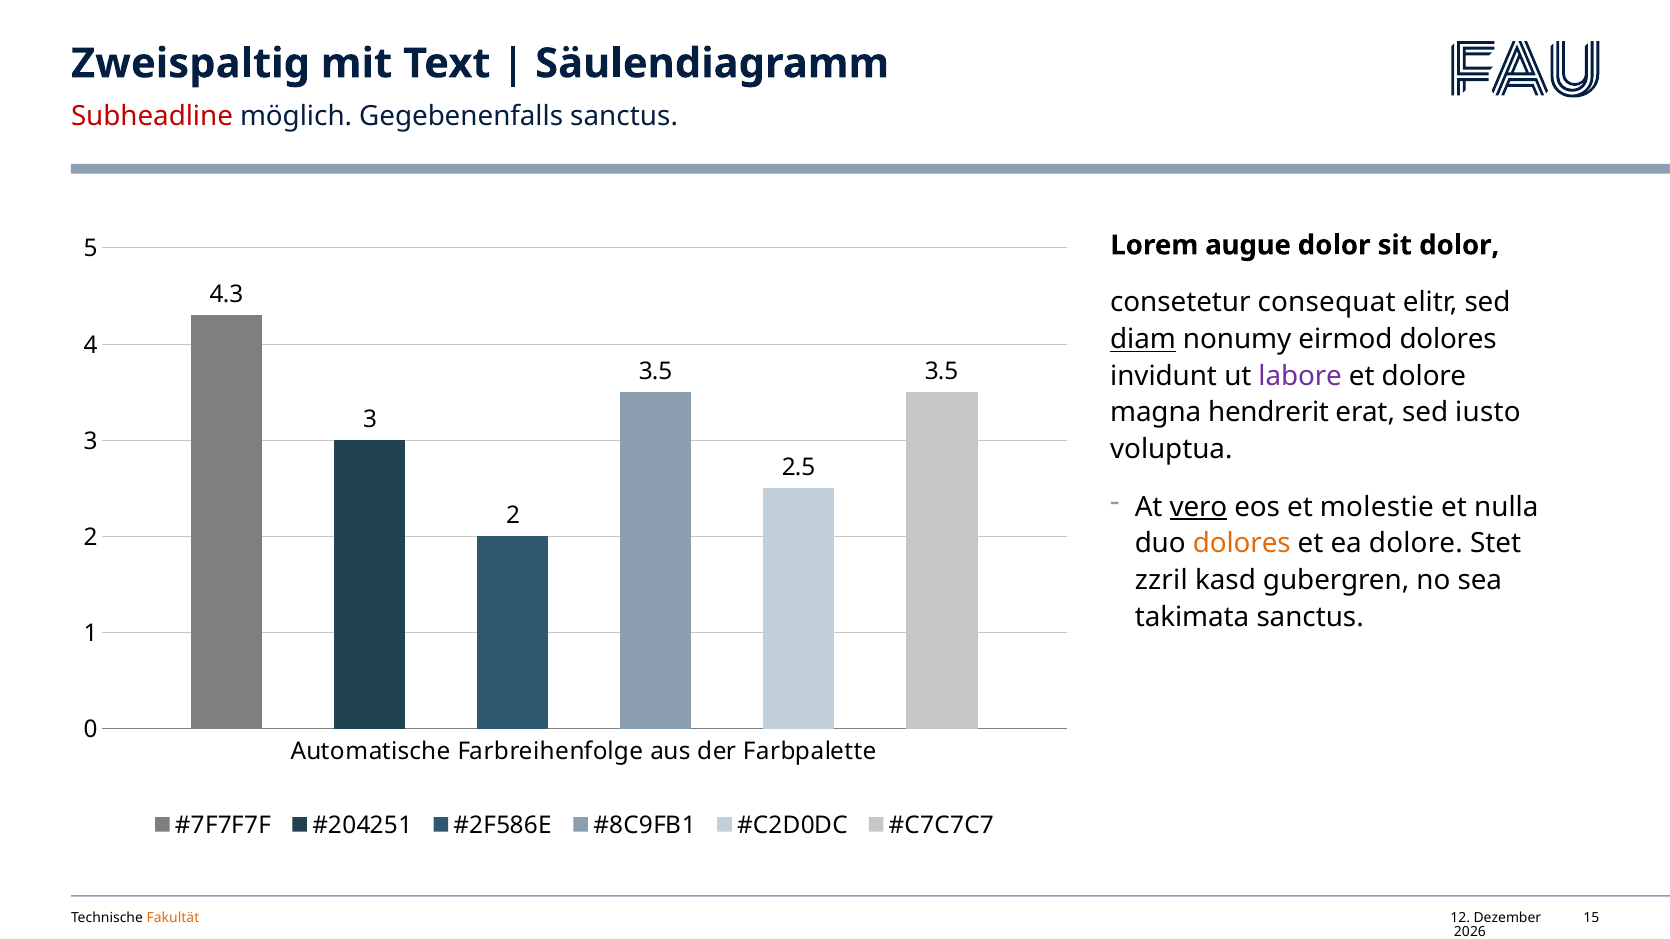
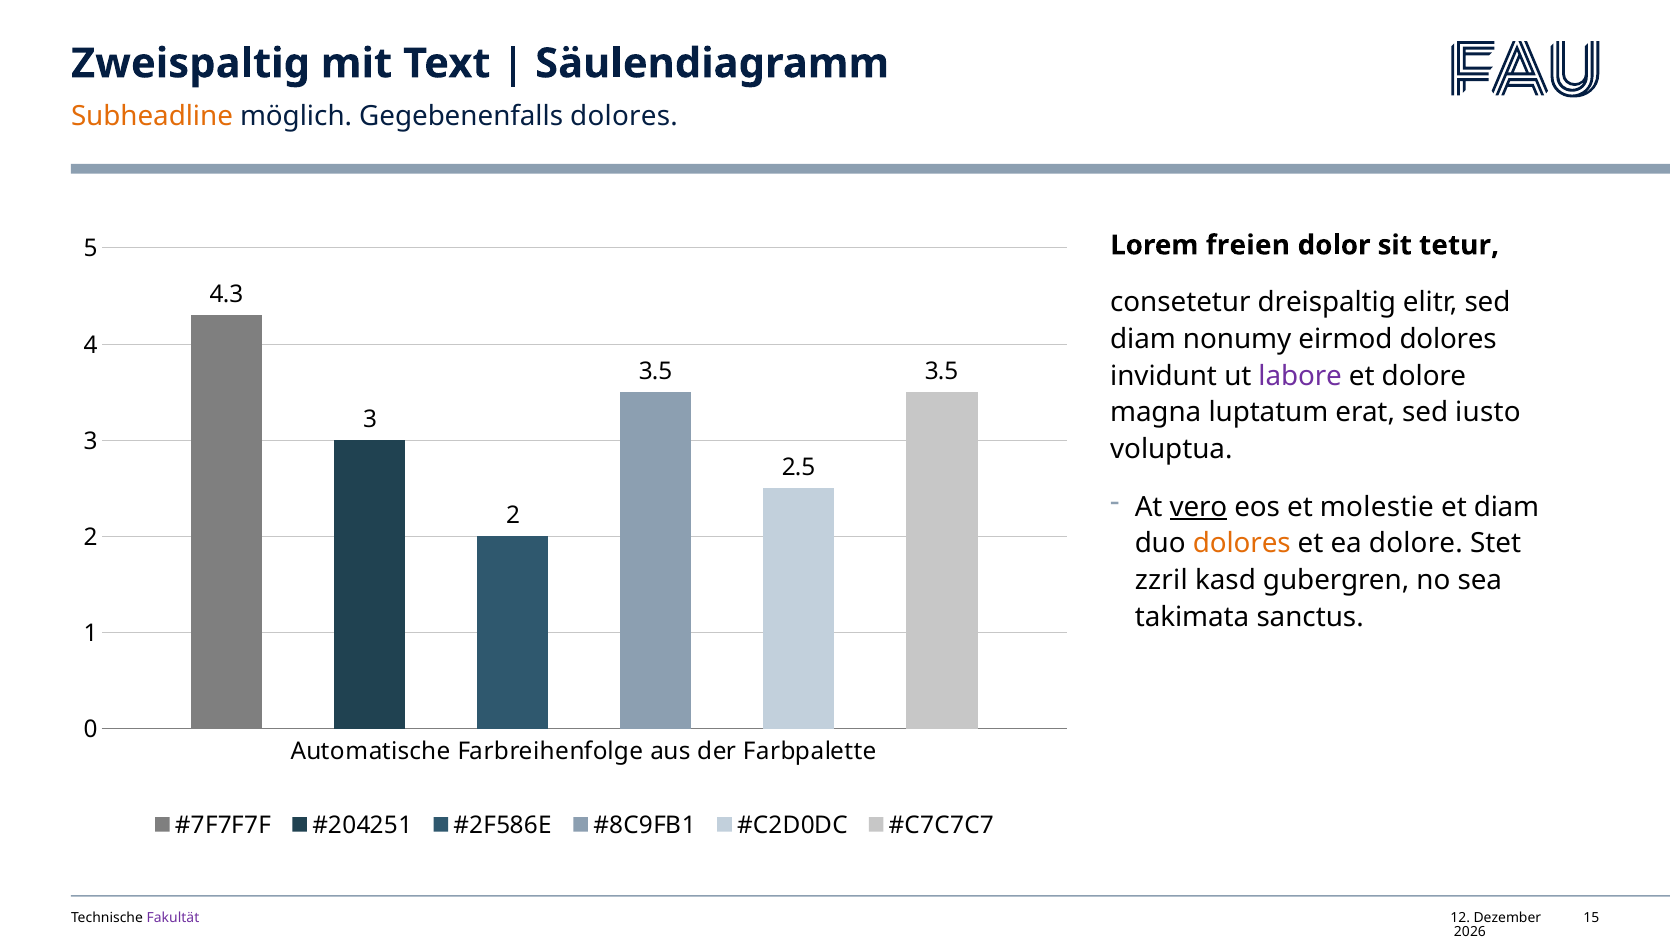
Subheadline colour: red -> orange
Gegebenenfalls sanctus: sanctus -> dolores
augue: augue -> freien
sit dolor: dolor -> tetur
consequat: consequat -> dreispaltig
diam at (1143, 340) underline: present -> none
hendrerit: hendrerit -> luptatum
et nulla: nulla -> diam
Fakultät colour: orange -> purple
